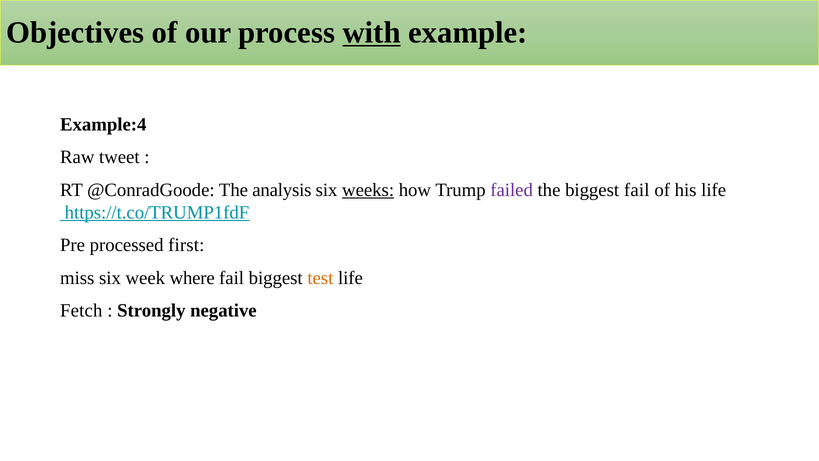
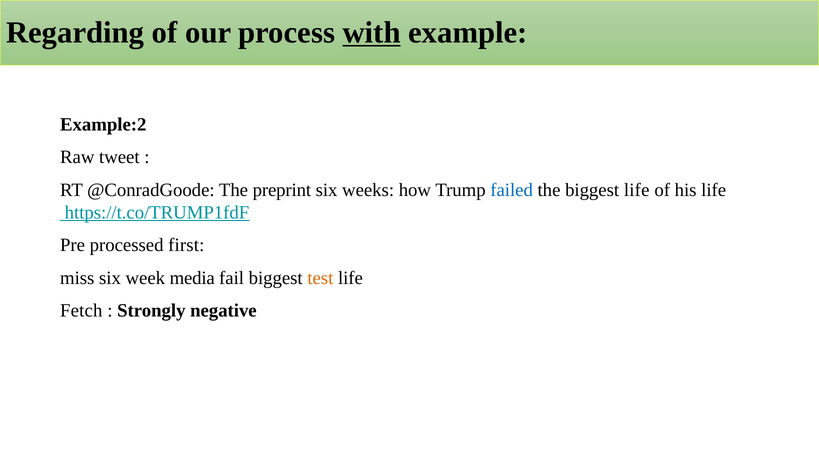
Objectives: Objectives -> Regarding
Example:4: Example:4 -> Example:2
analysis: analysis -> preprint
weeks underline: present -> none
failed colour: purple -> blue
biggest fail: fail -> life
where: where -> media
